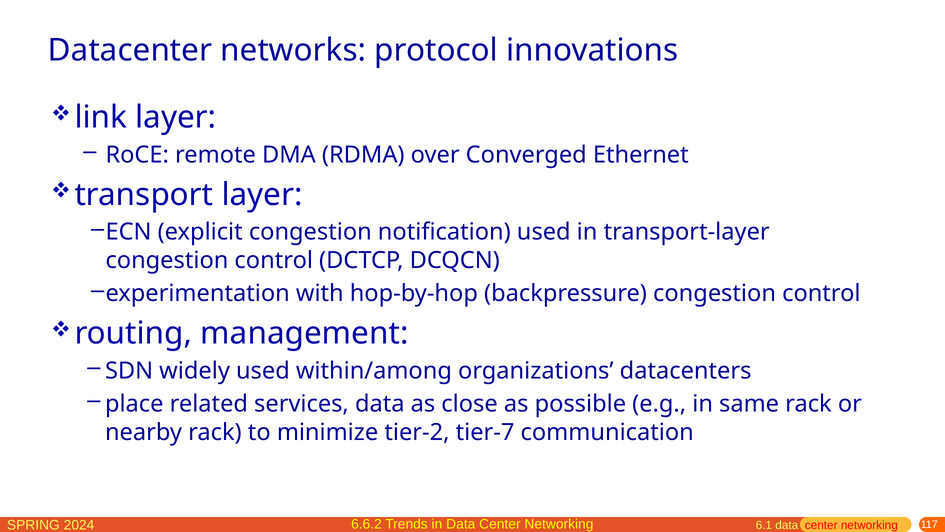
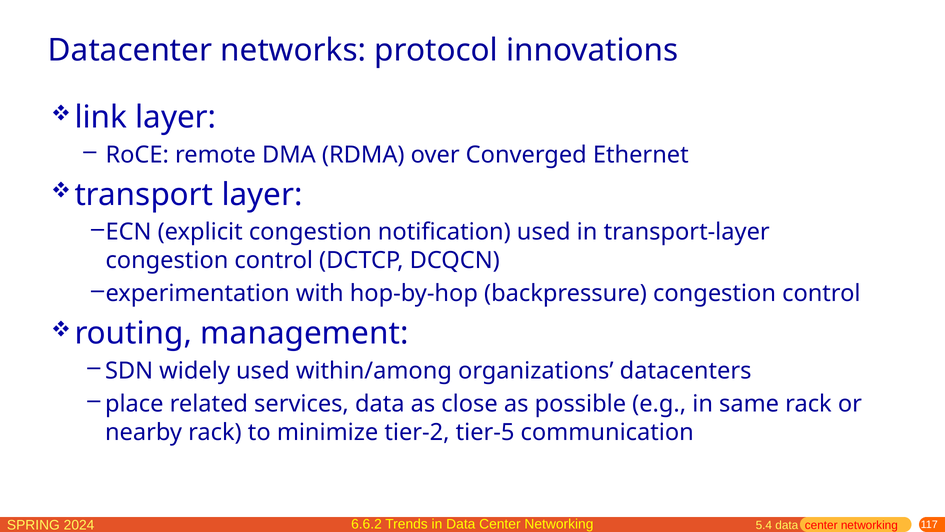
tier-7: tier-7 -> tier-5
6.1: 6.1 -> 5.4
